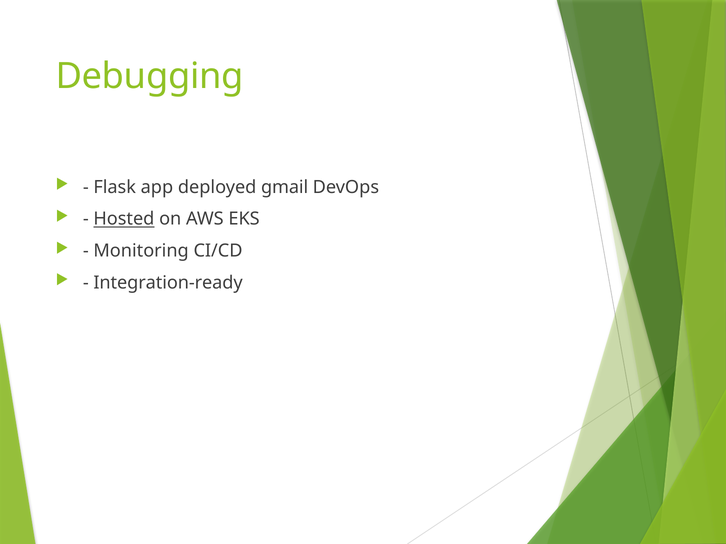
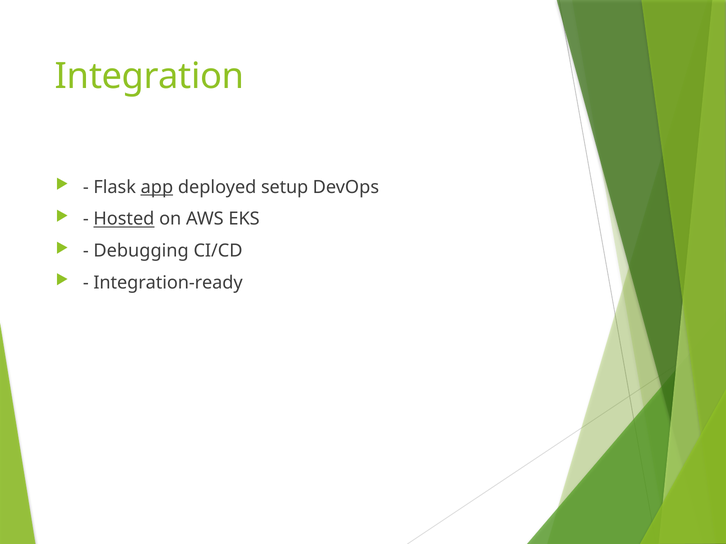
Debugging: Debugging -> Integration
app underline: none -> present
gmail: gmail -> setup
Monitoring: Monitoring -> Debugging
